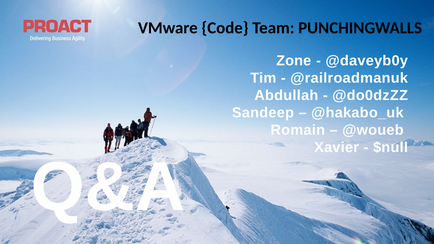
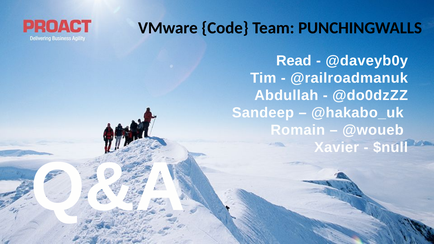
Zone: Zone -> Read
